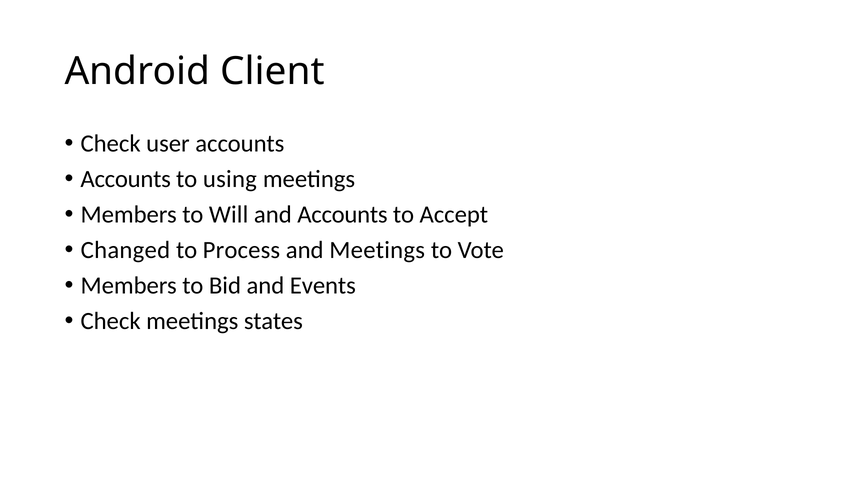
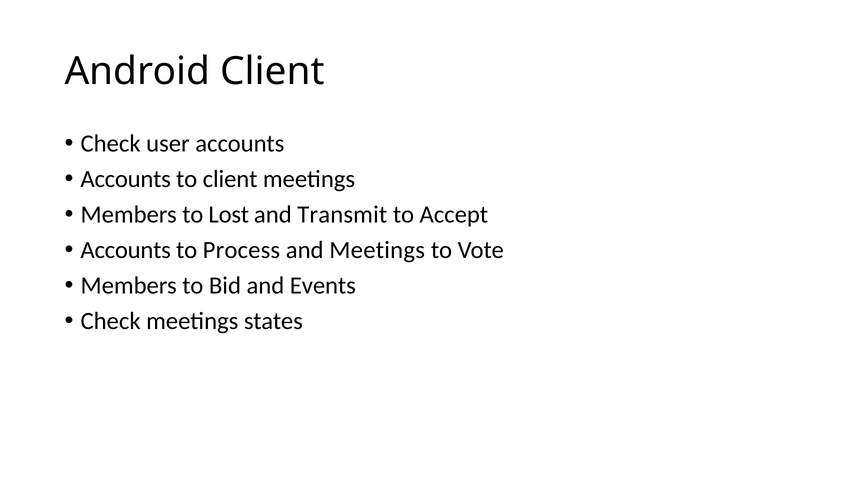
to using: using -> client
Will: Will -> Lost
and Accounts: Accounts -> Transmit
Changed at (125, 250): Changed -> Accounts
